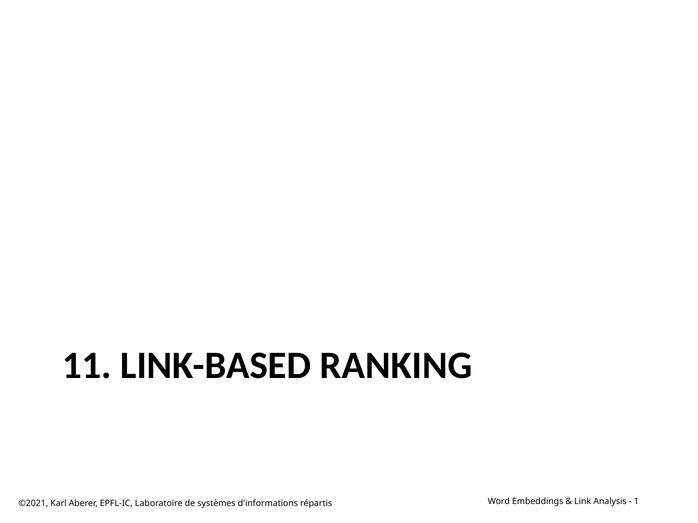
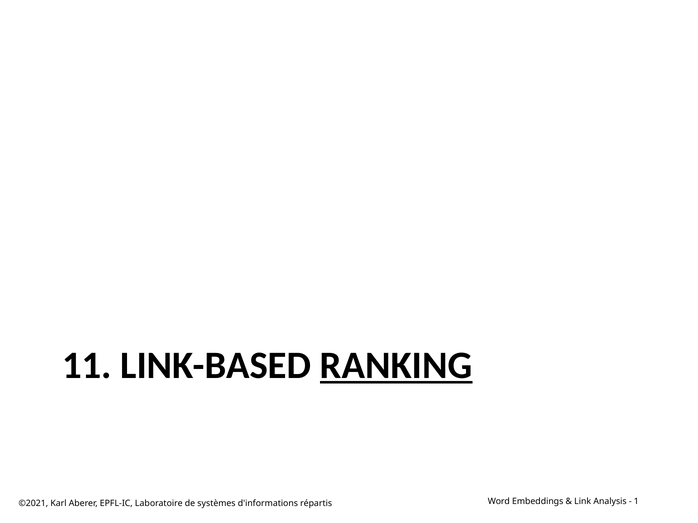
RANKING underline: none -> present
